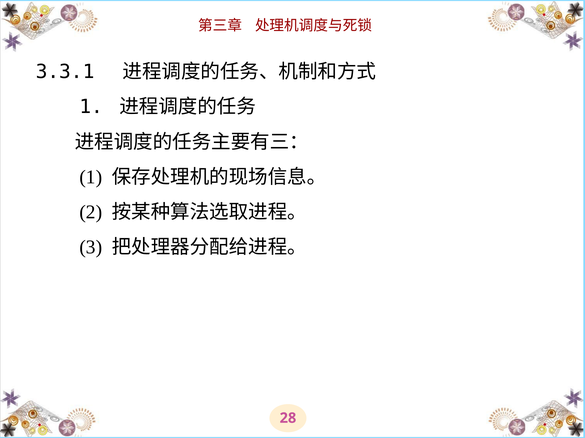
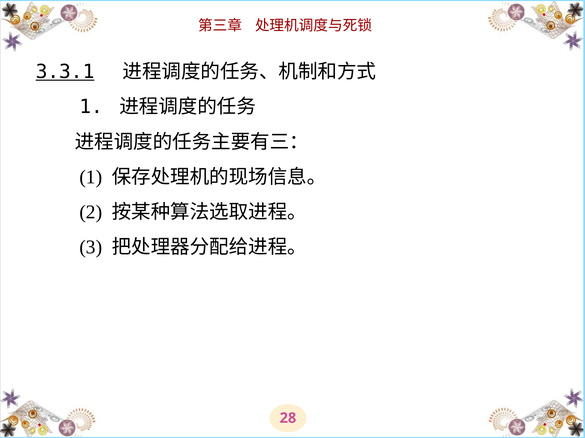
3.3.1 underline: none -> present
